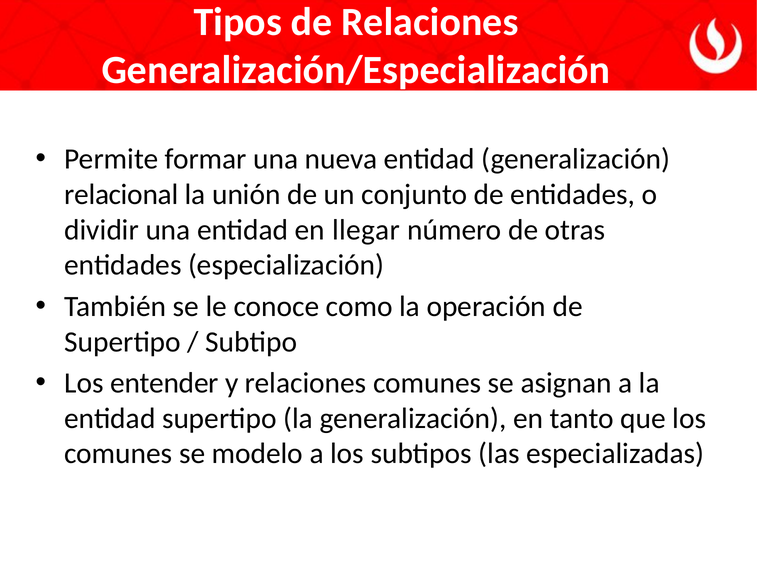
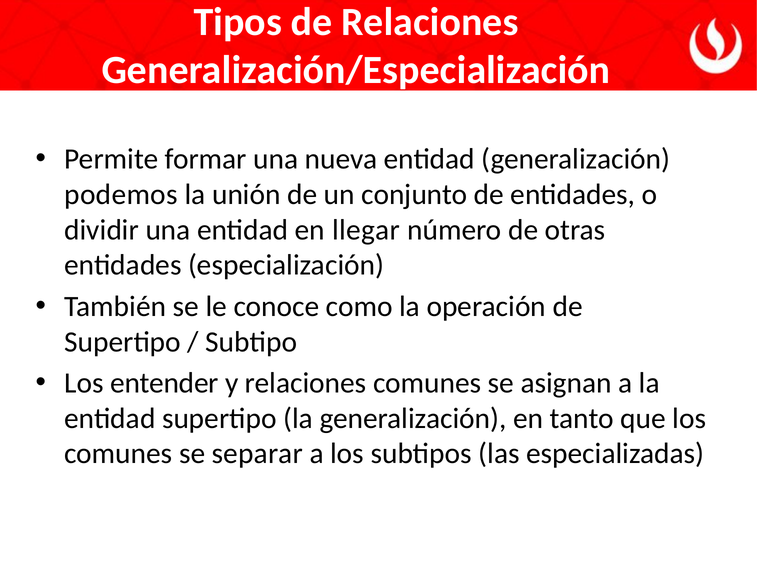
relacional: relacional -> podemos
modelo: modelo -> separar
